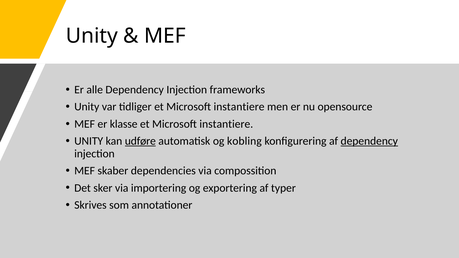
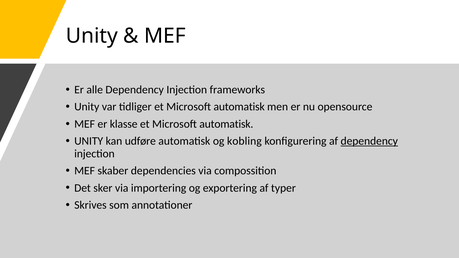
tidliger et Microsoft instantiere: instantiere -> automatisk
instantiere at (226, 124): instantiere -> automatisk
udføre underline: present -> none
